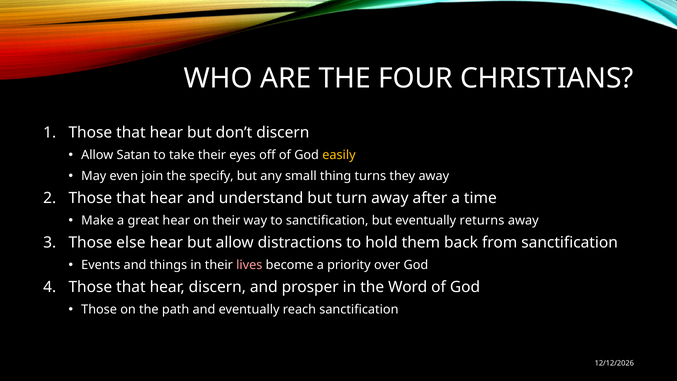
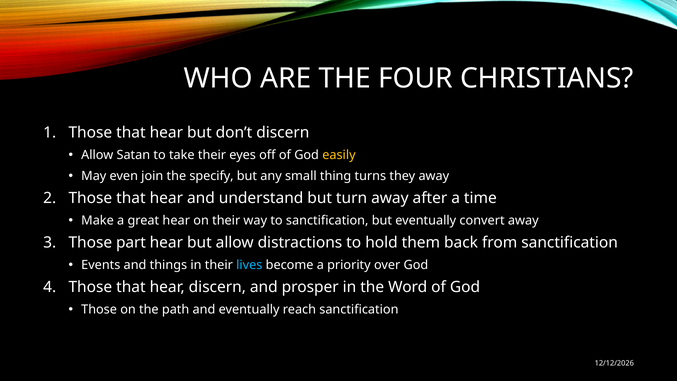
returns: returns -> convert
else: else -> part
lives colour: pink -> light blue
